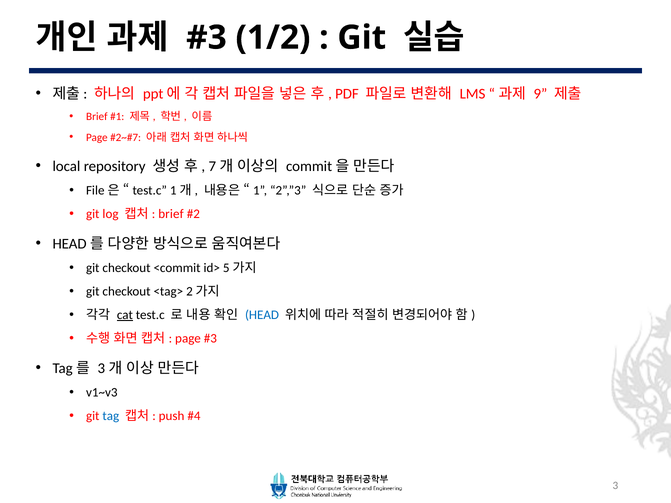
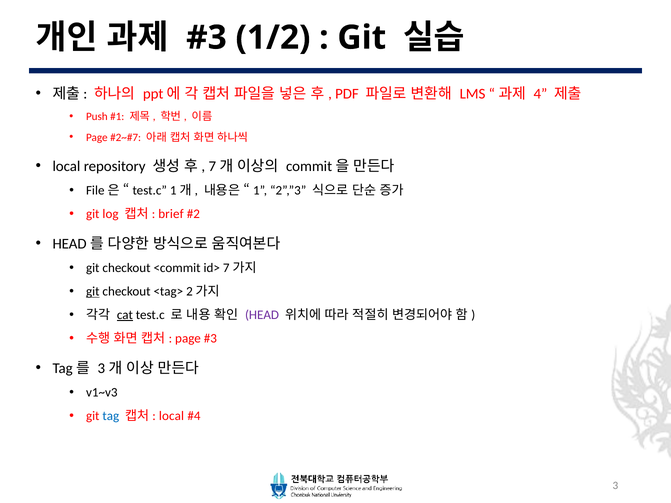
9: 9 -> 4
Brief at (97, 117): Brief -> Push
5: 5 -> 7
git at (93, 292) underline: none -> present
HEAD colour: blue -> purple
push at (172, 416): push -> local
